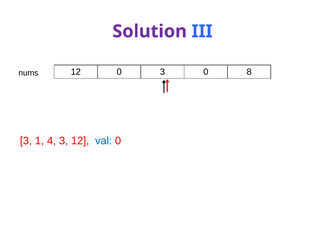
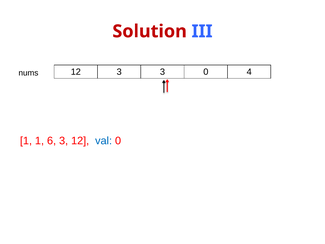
Solution colour: purple -> red
12 0: 0 -> 3
8: 8 -> 4
3 at (26, 141): 3 -> 1
4: 4 -> 6
